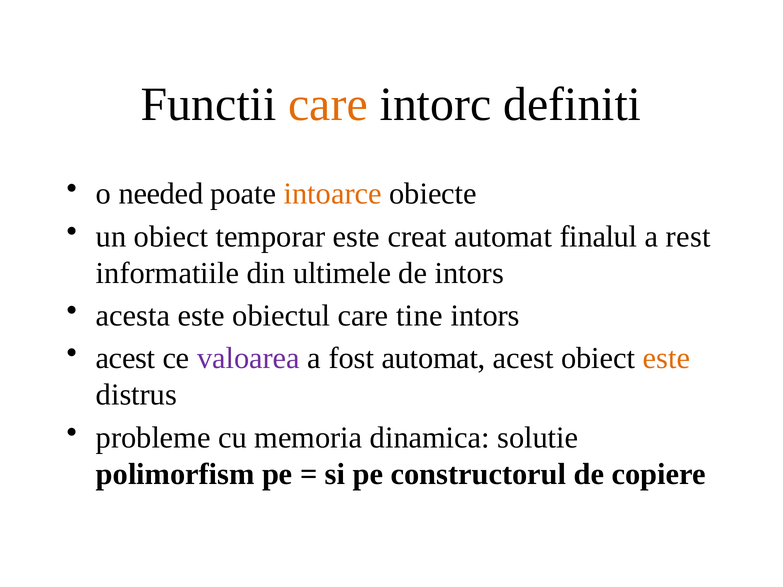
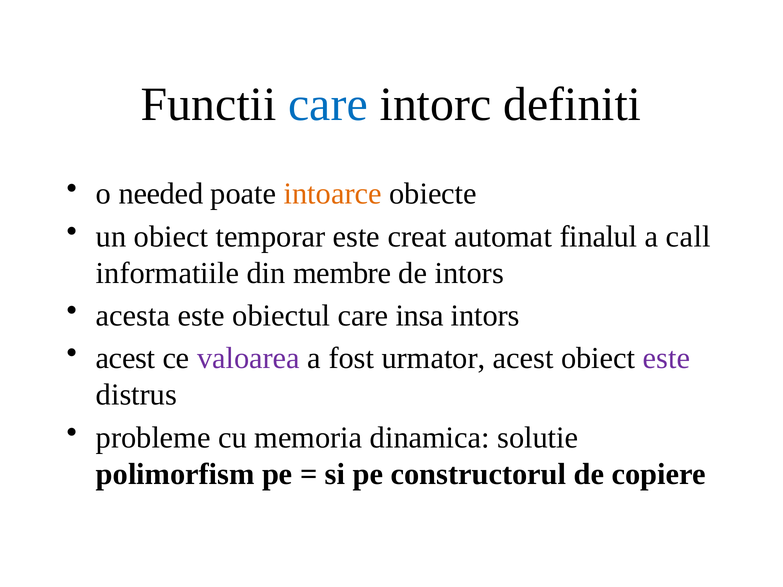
care at (328, 104) colour: orange -> blue
rest: rest -> call
ultimele: ultimele -> membre
tine: tine -> insa
fost automat: automat -> urmator
este at (667, 359) colour: orange -> purple
